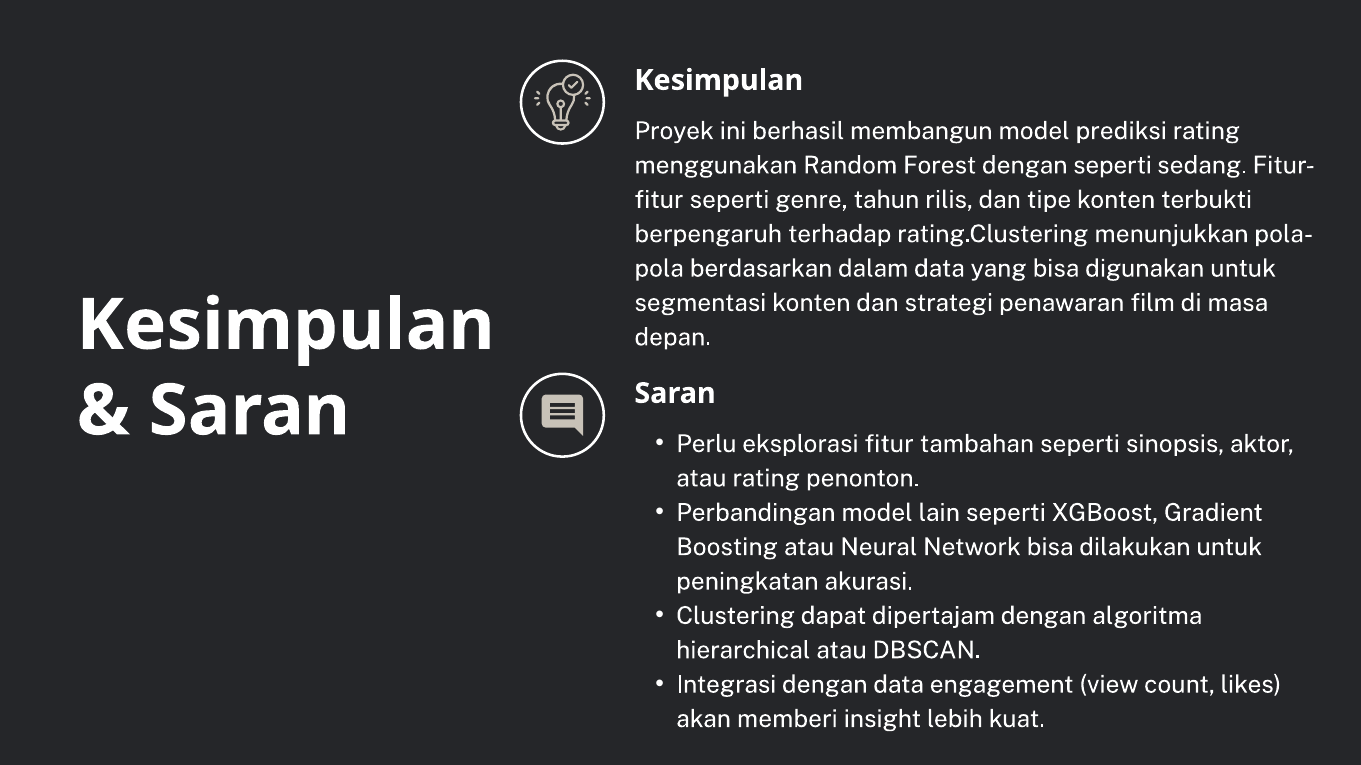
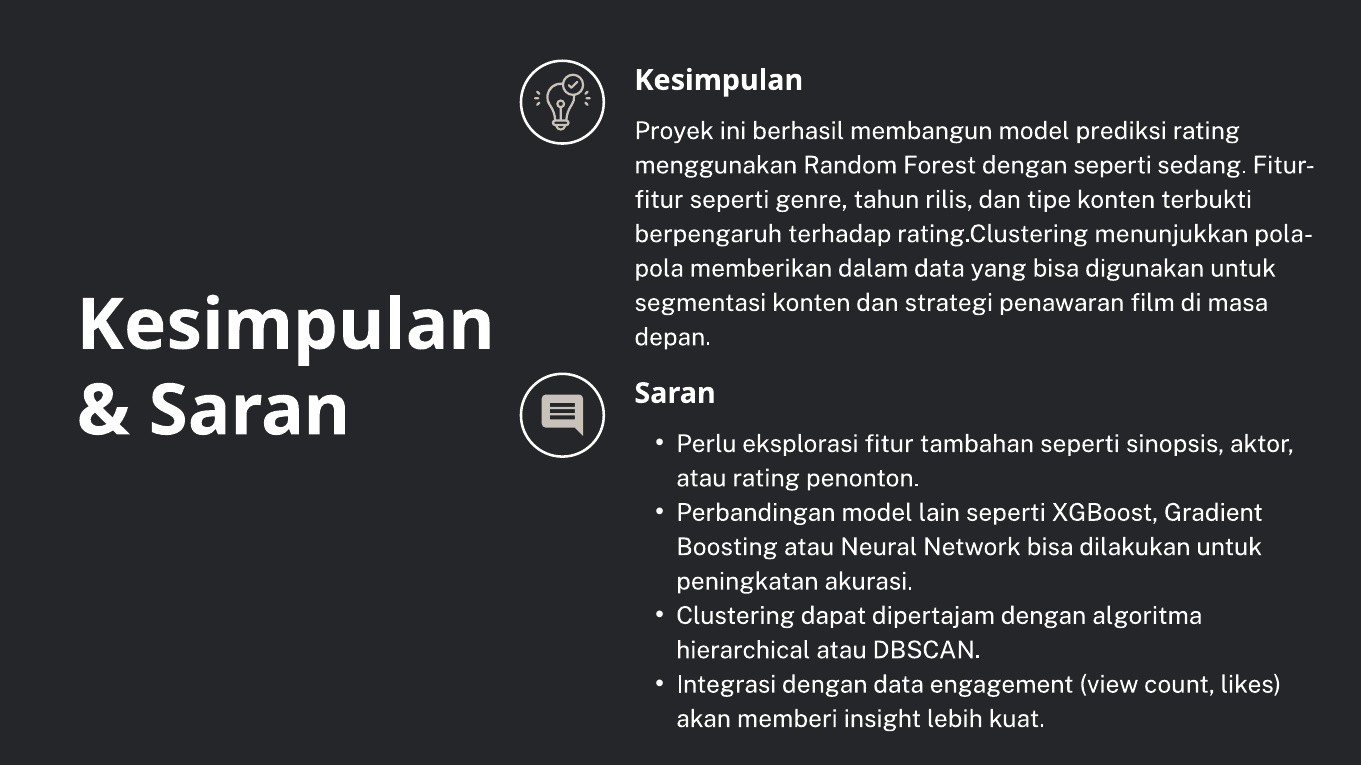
berdasarkan: berdasarkan -> memberikan
